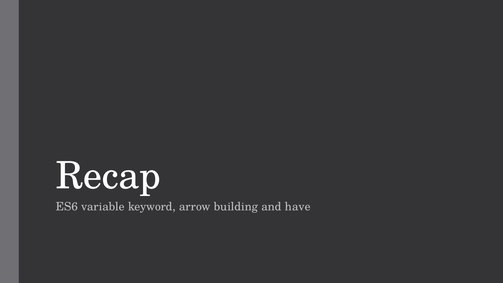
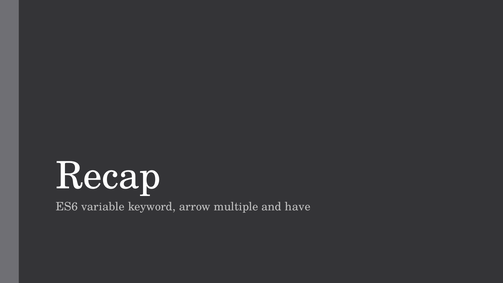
building: building -> multiple
